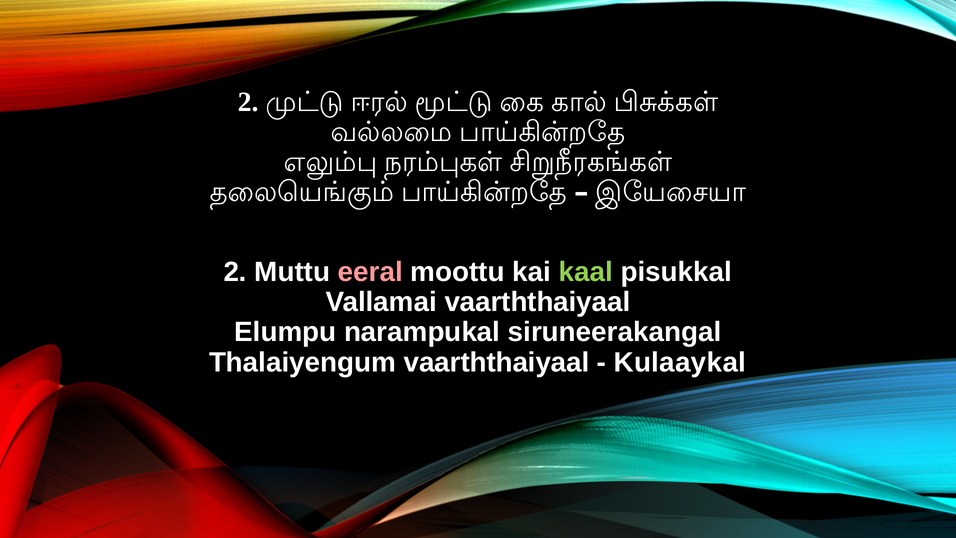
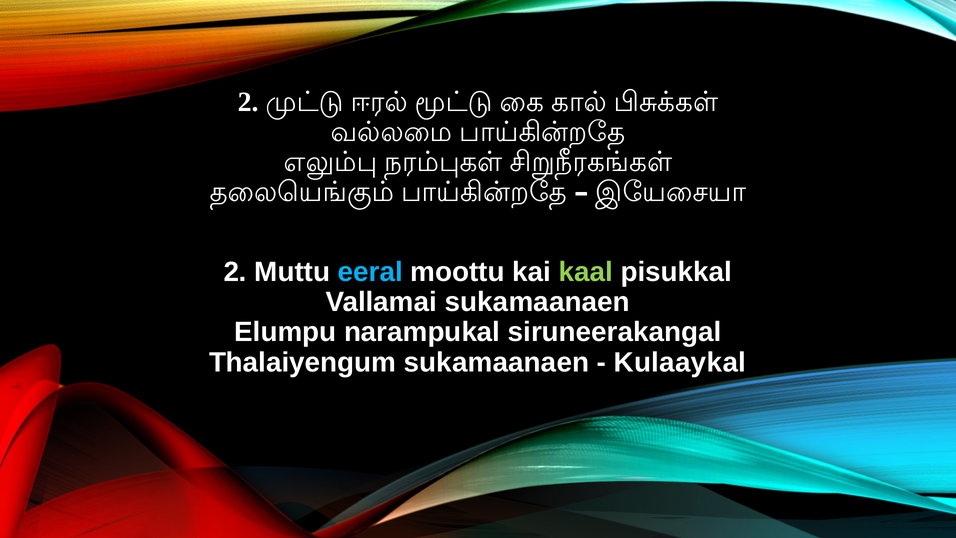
eeral colour: pink -> light blue
Vallamai vaarththaiyaal: vaarththaiyaal -> sukamaanaen
Thalaiyengum vaarththaiyaal: vaarththaiyaal -> sukamaanaen
